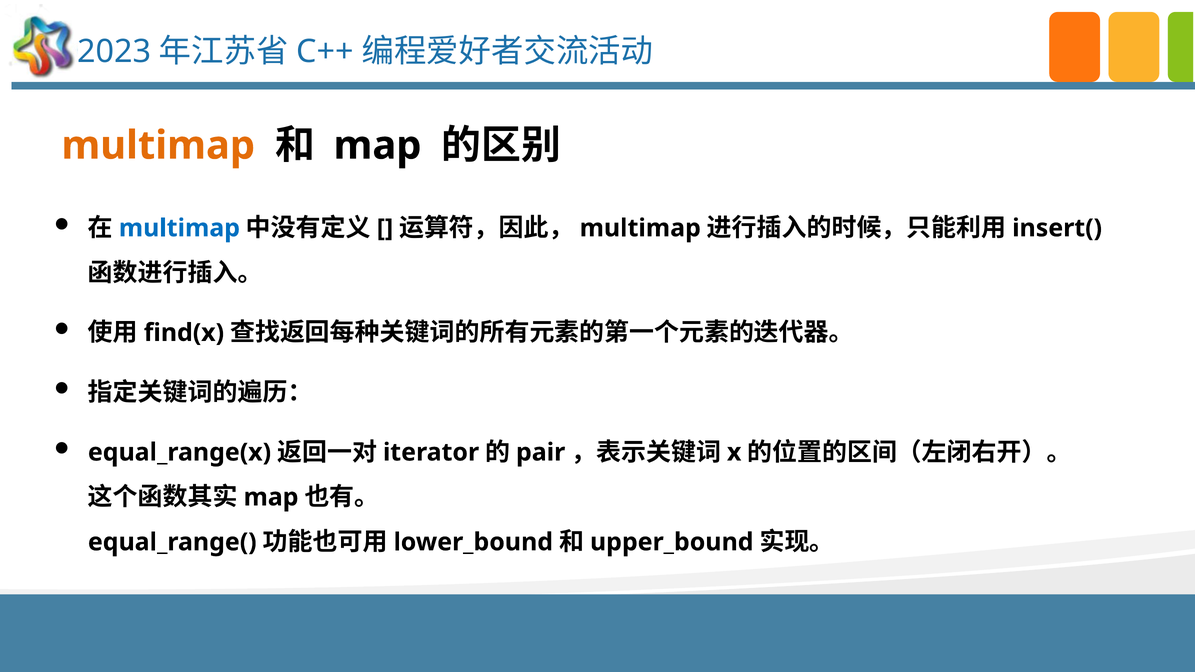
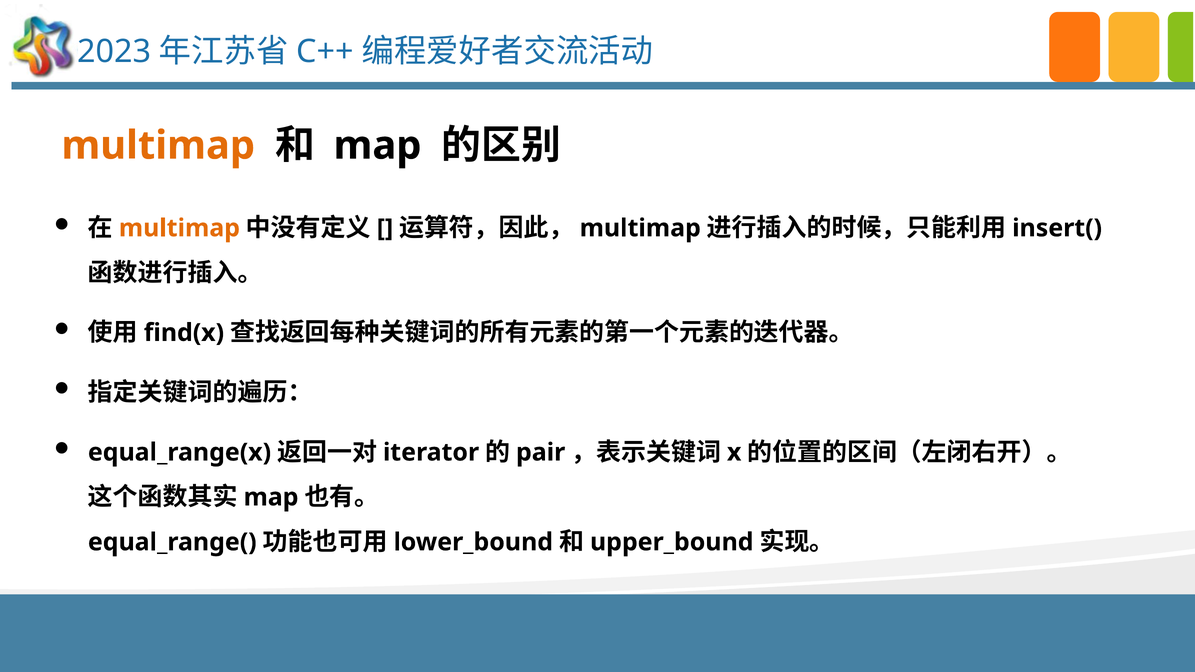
multimap at (179, 228) colour: blue -> orange
